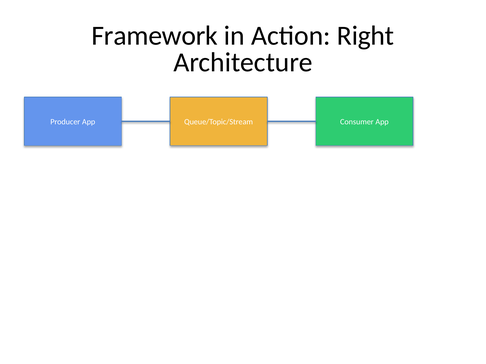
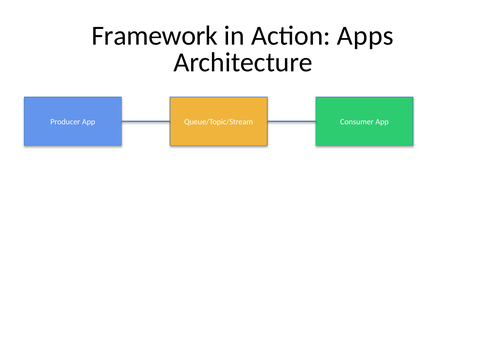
Right: Right -> Apps
